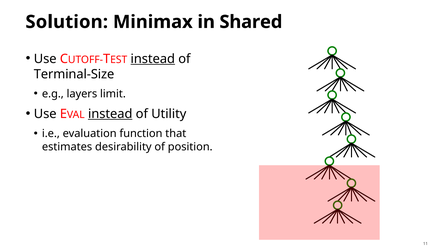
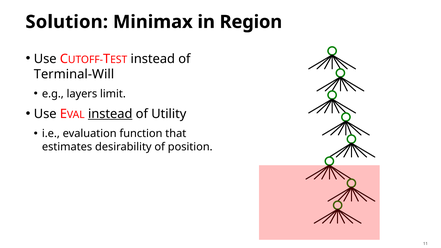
Shared: Shared -> Region
instead at (153, 59) underline: present -> none
Terminal-Size: Terminal-Size -> Terminal-Will
